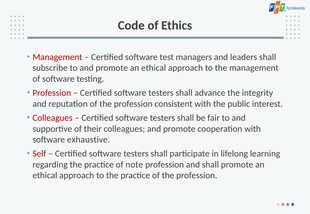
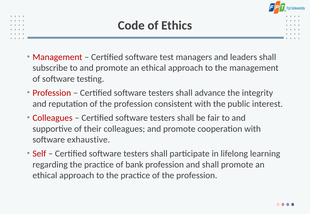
note: note -> bank
